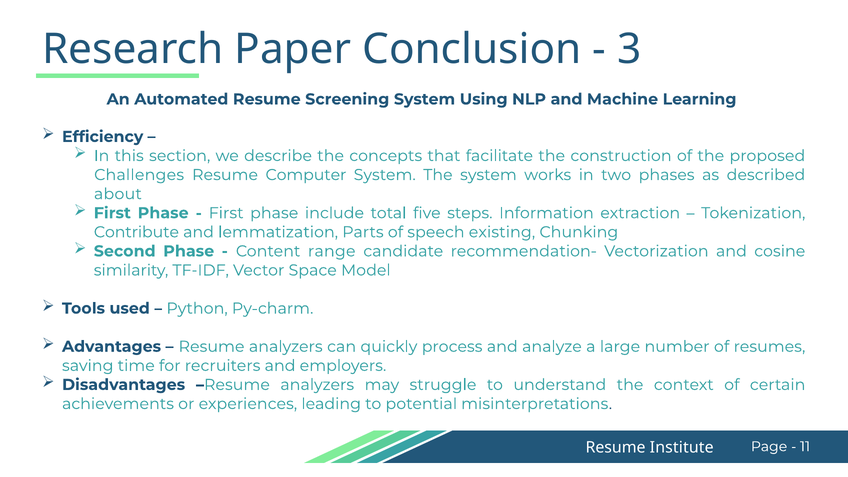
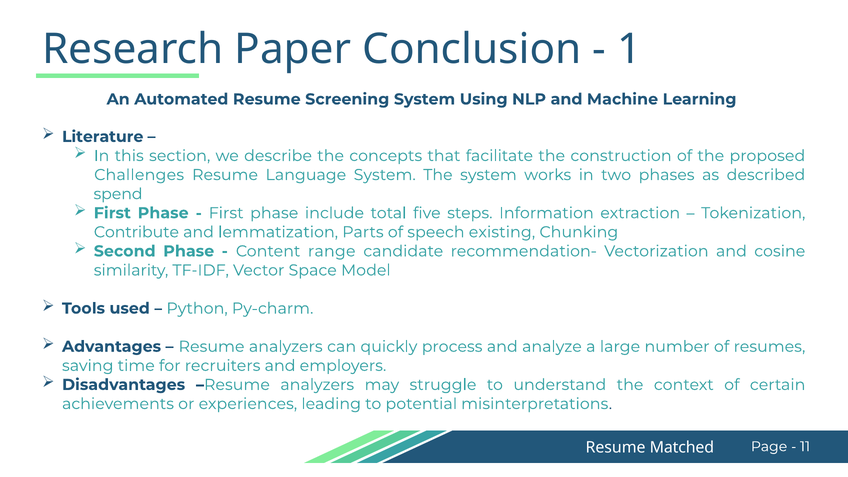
3: 3 -> 1
Efficiency: Efficiency -> Literature
Computer: Computer -> Language
about: about -> spend
Institute: Institute -> Matched
